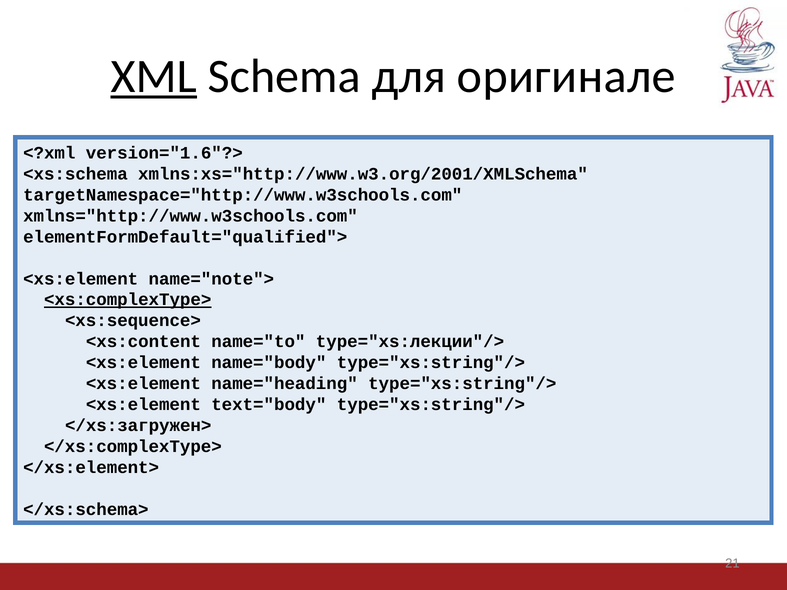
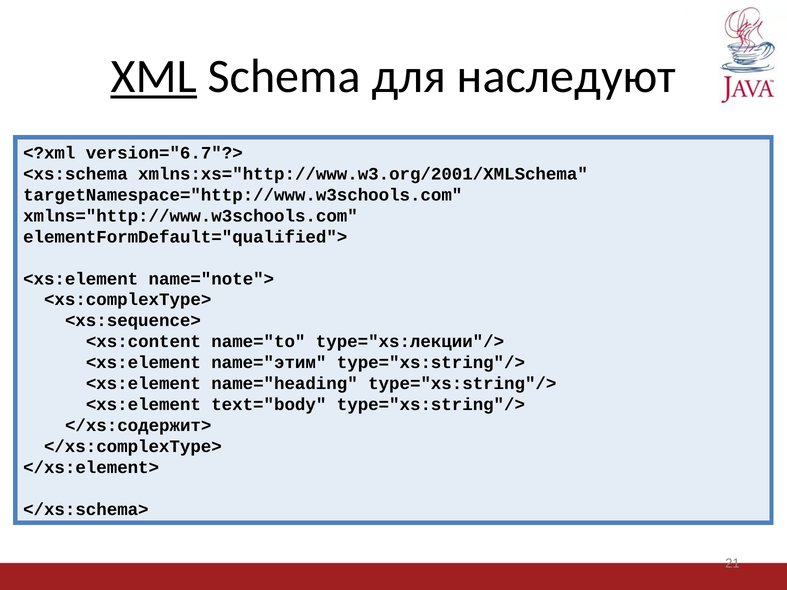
оригинале: оригинале -> наследуют
version="1.6"?>: version="1.6"?> -> version="6.7"?>
<xs:complexType> underline: present -> none
name="body: name="body -> name="этим
</xs:загружен>: </xs:загружен> -> </xs:содержит>
